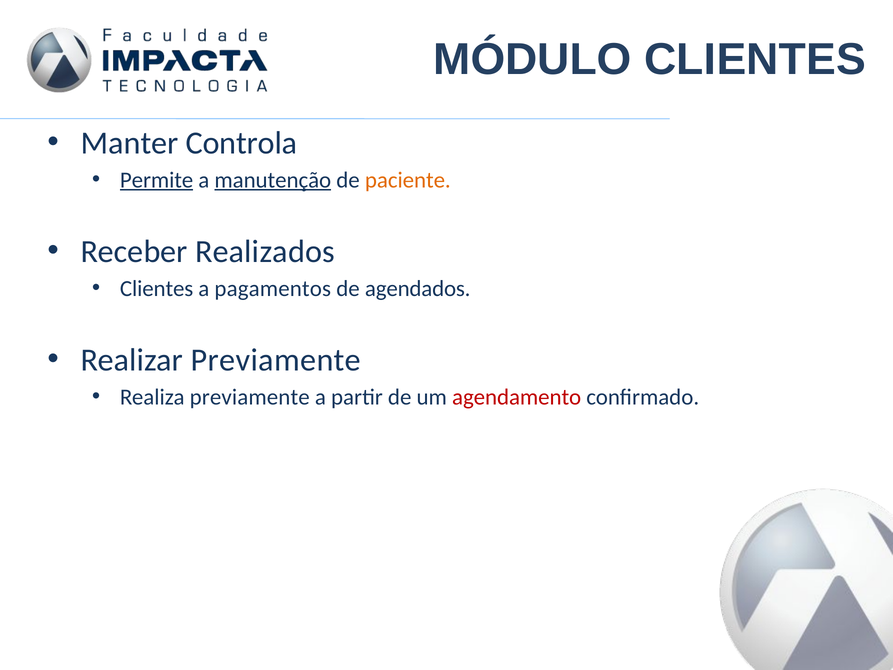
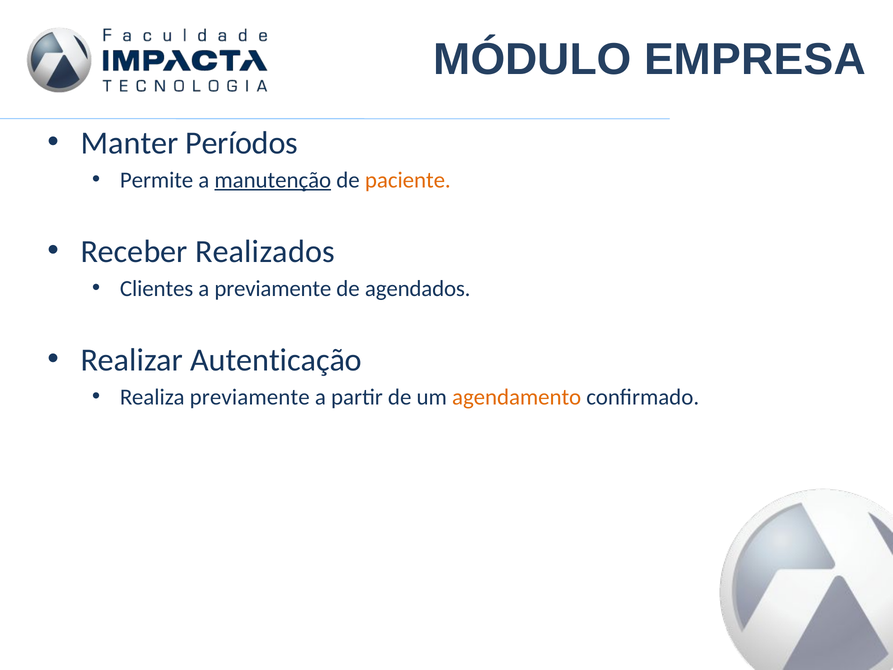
MÓDULO CLIENTES: CLIENTES -> EMPRESA
Controla: Controla -> Períodos
Permite underline: present -> none
a pagamentos: pagamentos -> previamente
Realizar Previamente: Previamente -> Autenticação
agendamento colour: red -> orange
